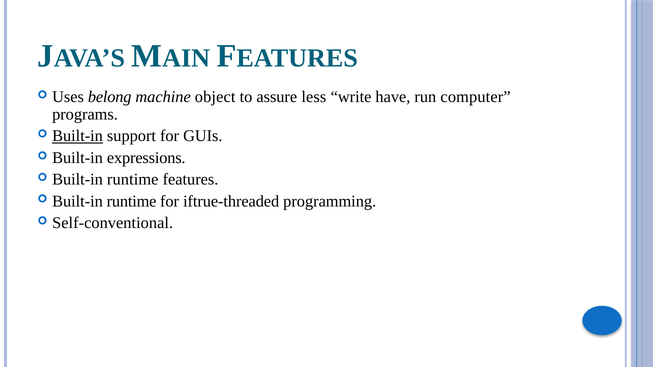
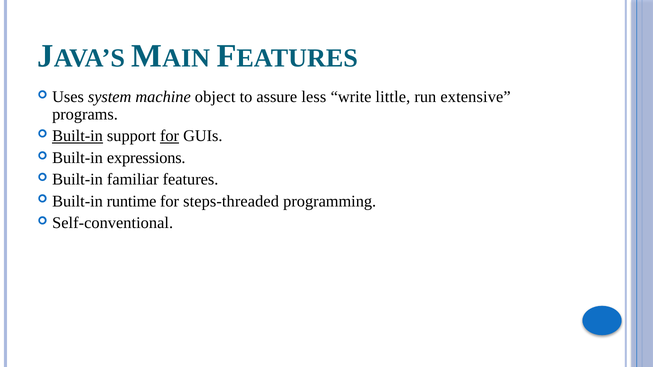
belong: belong -> system
have: have -> little
computer: computer -> extensive
for at (170, 136) underline: none -> present
runtime at (133, 180): runtime -> familiar
iftrue-threaded: iftrue-threaded -> steps-threaded
